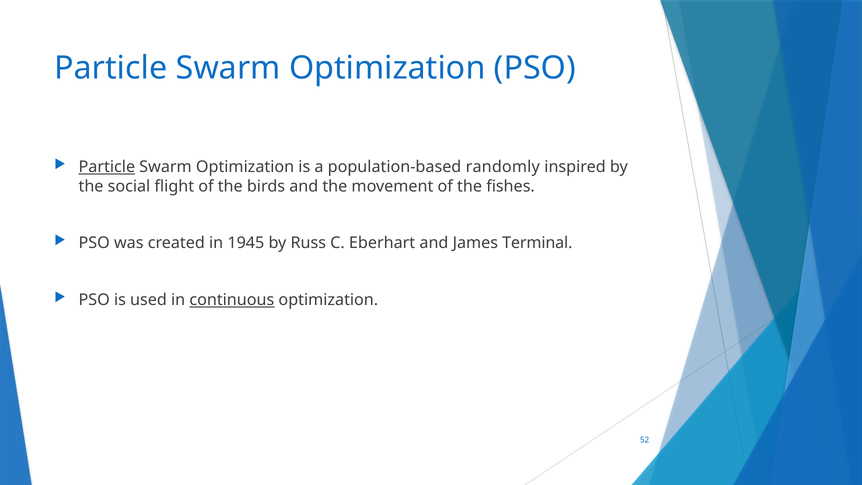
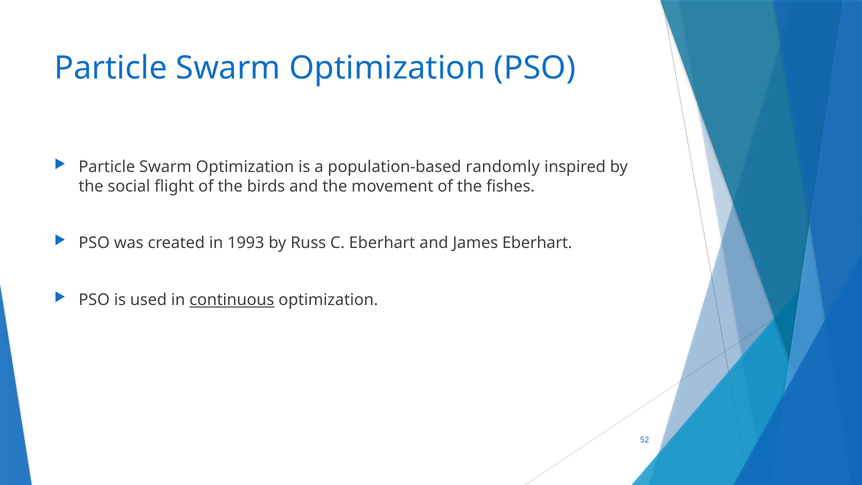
Particle at (107, 167) underline: present -> none
1945: 1945 -> 1993
James Terminal: Terminal -> Eberhart
